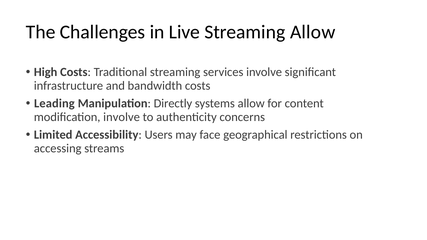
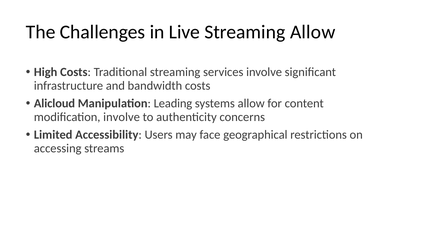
Leading: Leading -> Alicloud
Directly: Directly -> Leading
